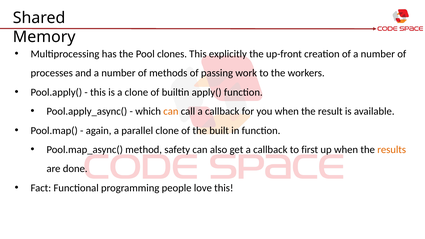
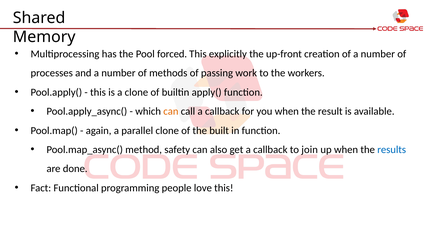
clones: clones -> forced
first: first -> join
results colour: orange -> blue
